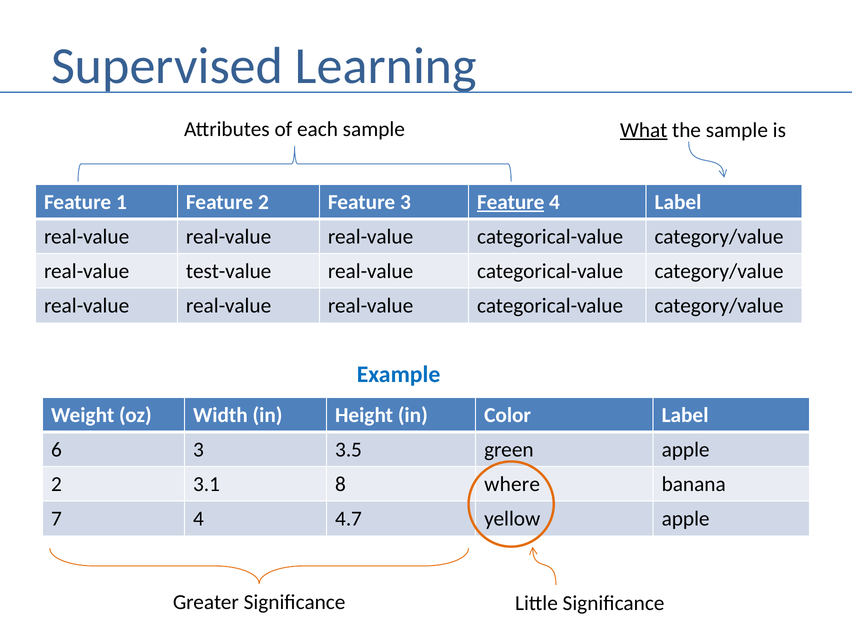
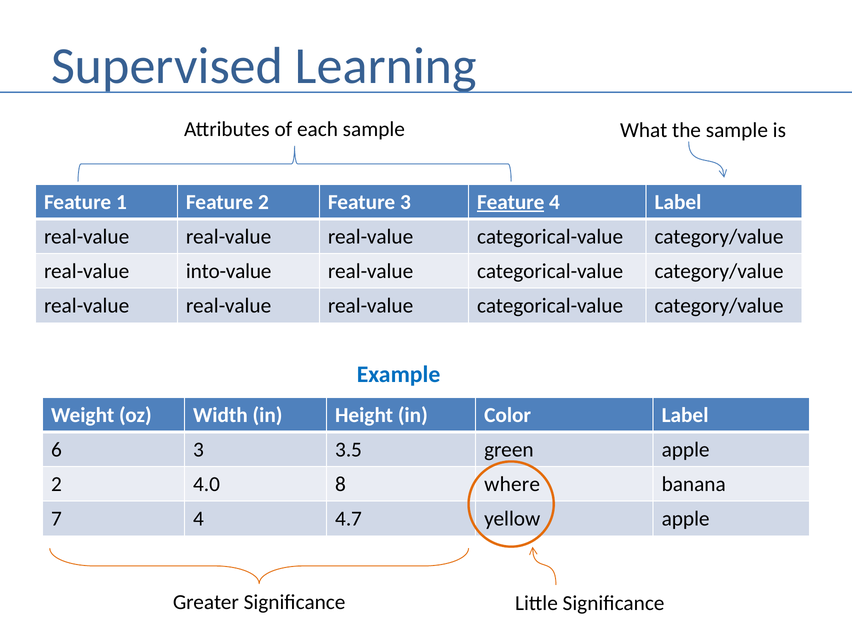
What underline: present -> none
test-value: test-value -> into-value
3.1: 3.1 -> 4.0
